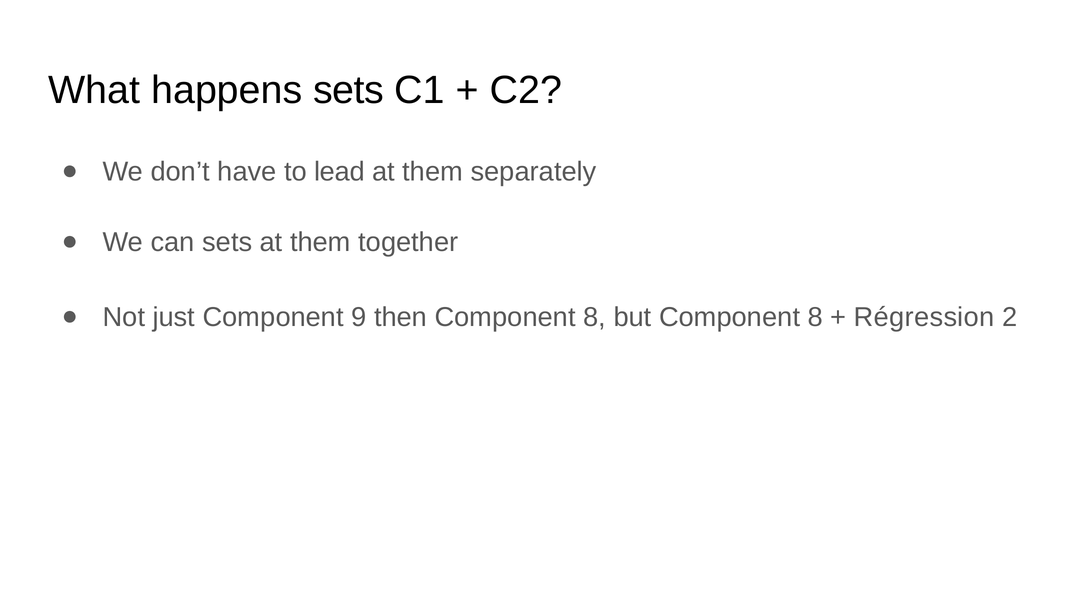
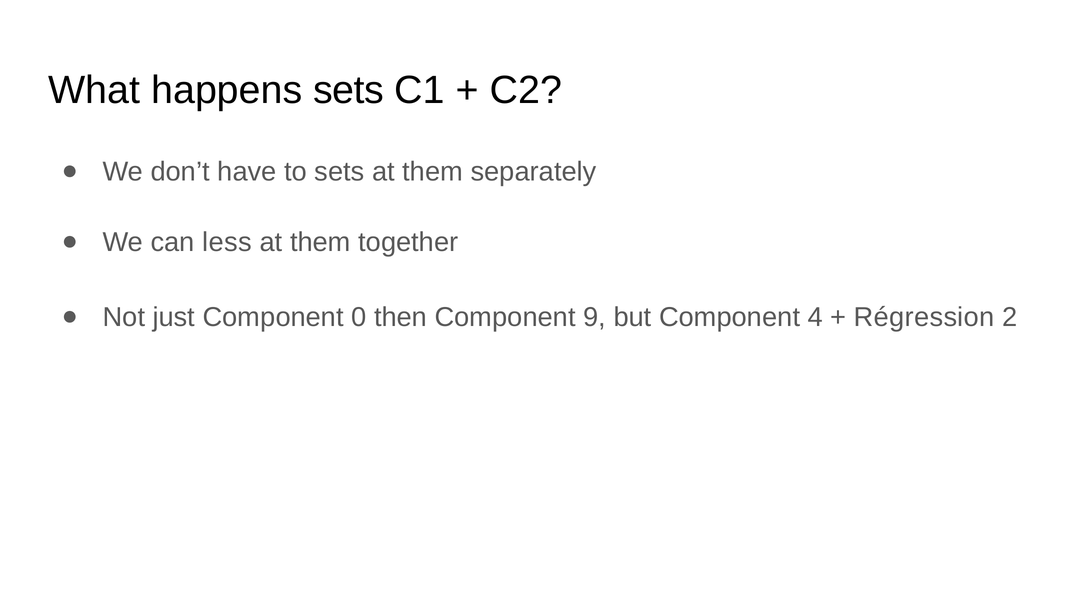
to lead: lead -> sets
can sets: sets -> less
9: 9 -> 0
then Component 8: 8 -> 9
but Component 8: 8 -> 4
